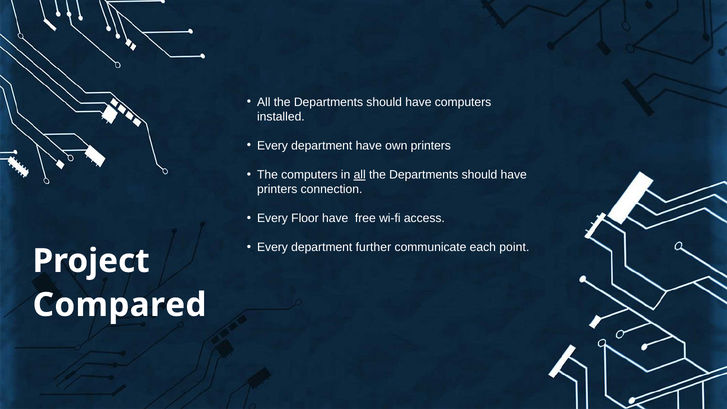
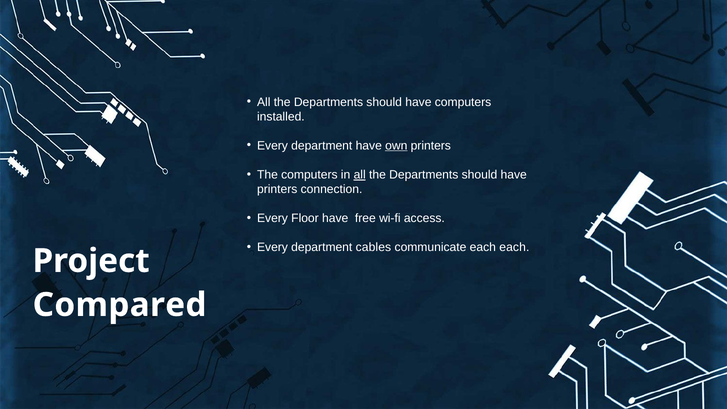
own underline: none -> present
further: further -> cables
each point: point -> each
